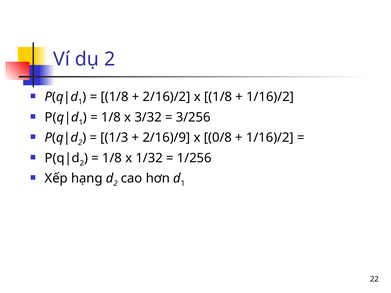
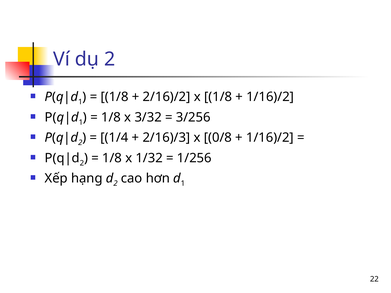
1/3: 1/3 -> 1/4
2/16)/9: 2/16)/9 -> 2/16)/3
